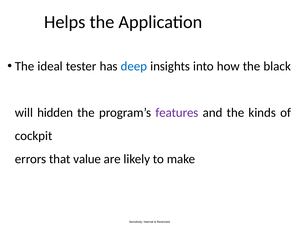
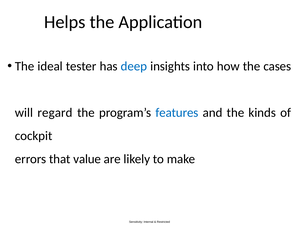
black: black -> cases
hidden: hidden -> regard
features colour: purple -> blue
